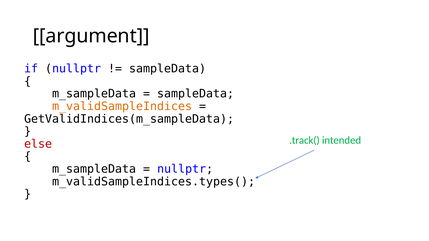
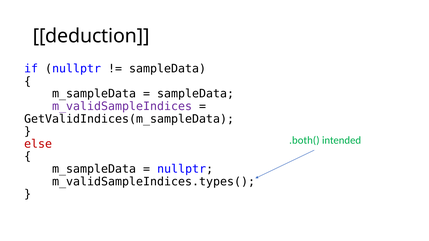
argument: argument -> deduction
m_validSampleIndices colour: orange -> purple
.track(: .track( -> .both(
